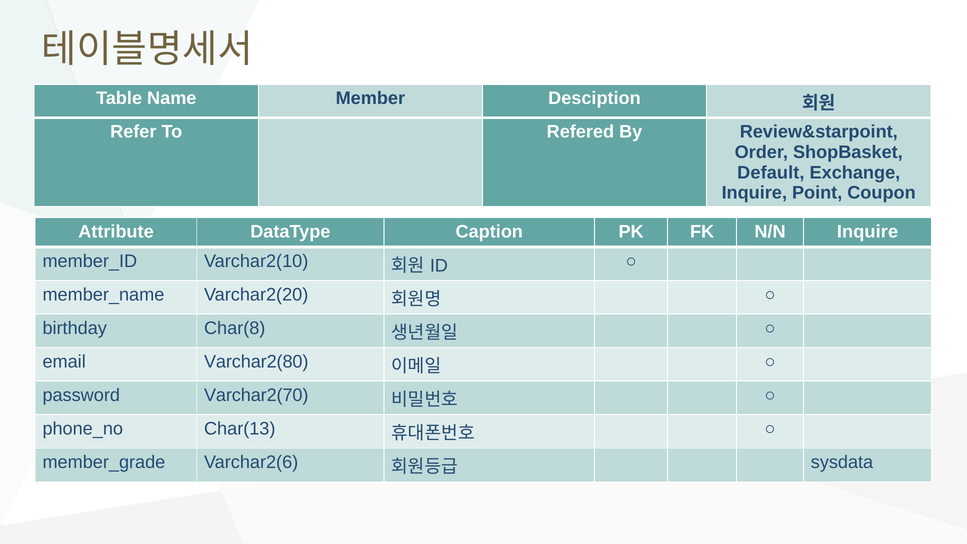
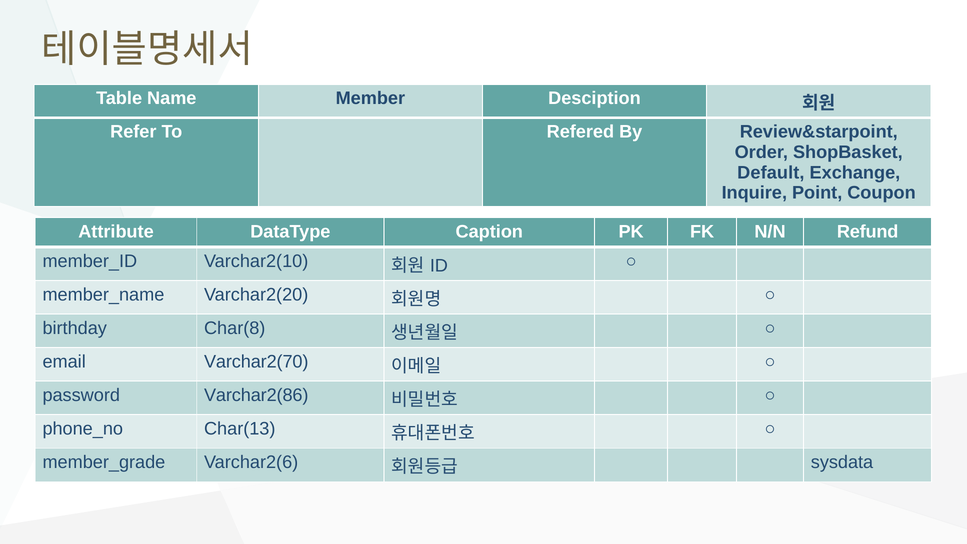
N/N Inquire: Inquire -> Refund
Varchar2(80: Varchar2(80 -> Varchar2(70
Varchar2(70: Varchar2(70 -> Varchar2(86
